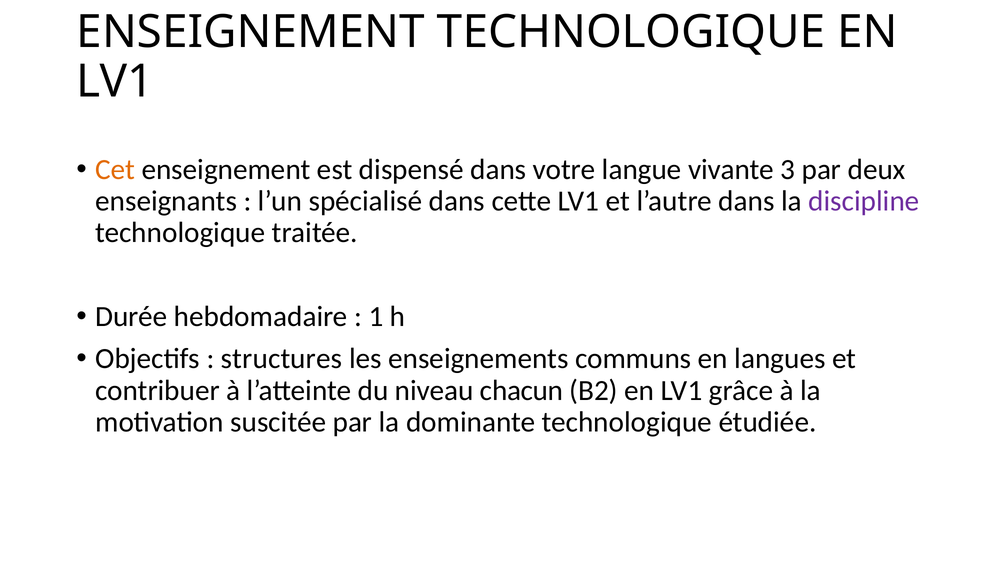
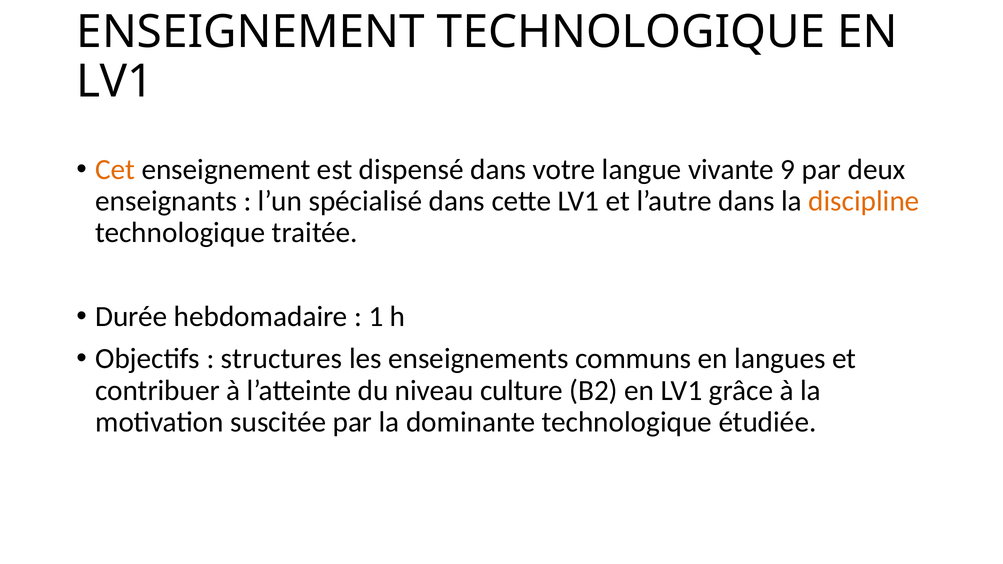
3: 3 -> 9
discipline colour: purple -> orange
chacun: chacun -> culture
